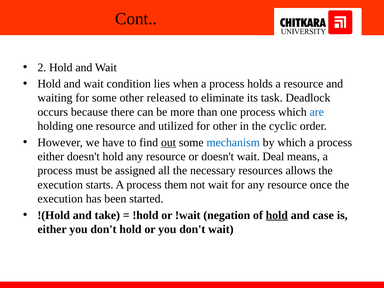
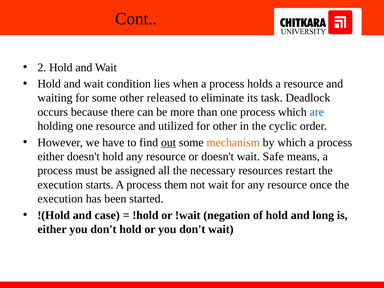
mechanism colour: blue -> orange
Deal: Deal -> Safe
allows: allows -> restart
take: take -> case
hold at (277, 215) underline: present -> none
case: case -> long
